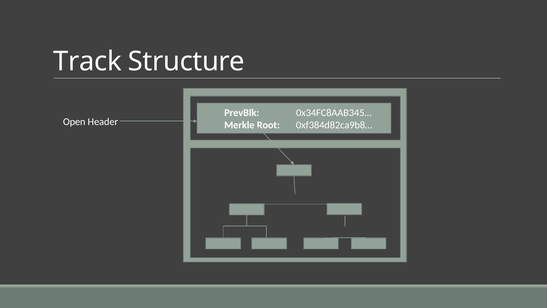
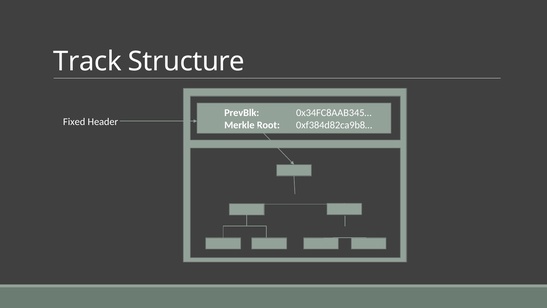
Open: Open -> Fixed
